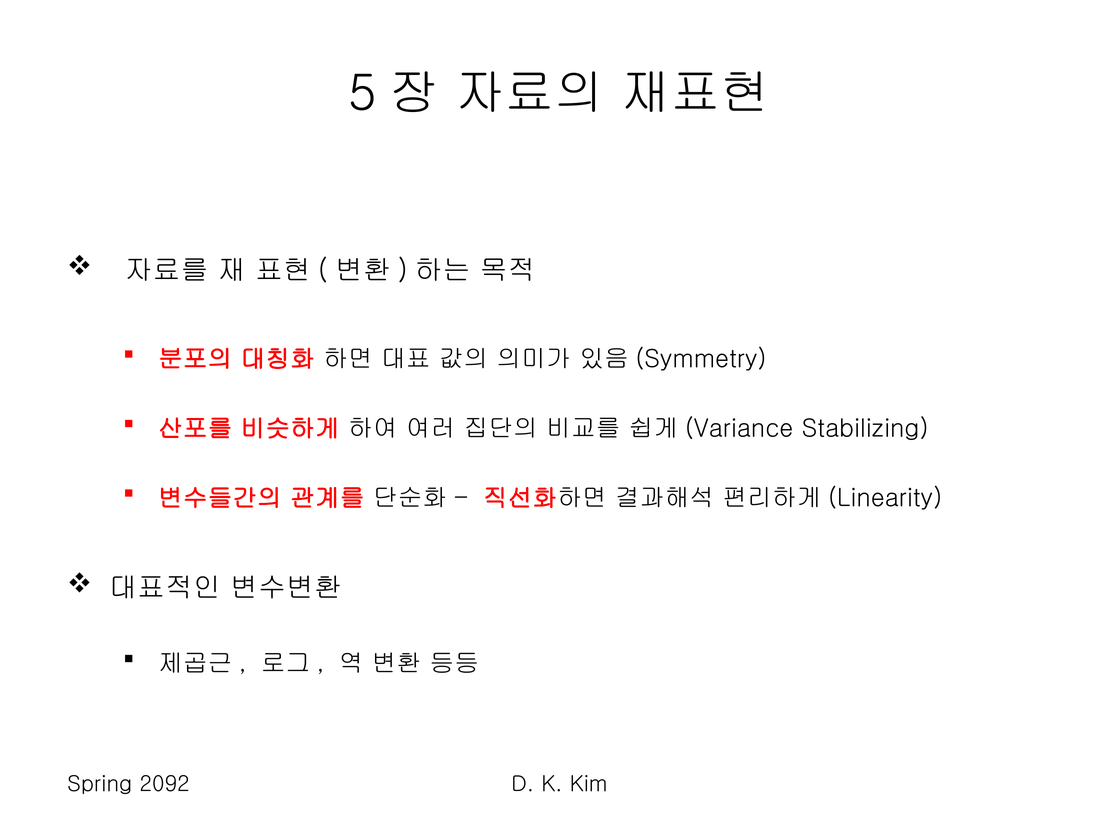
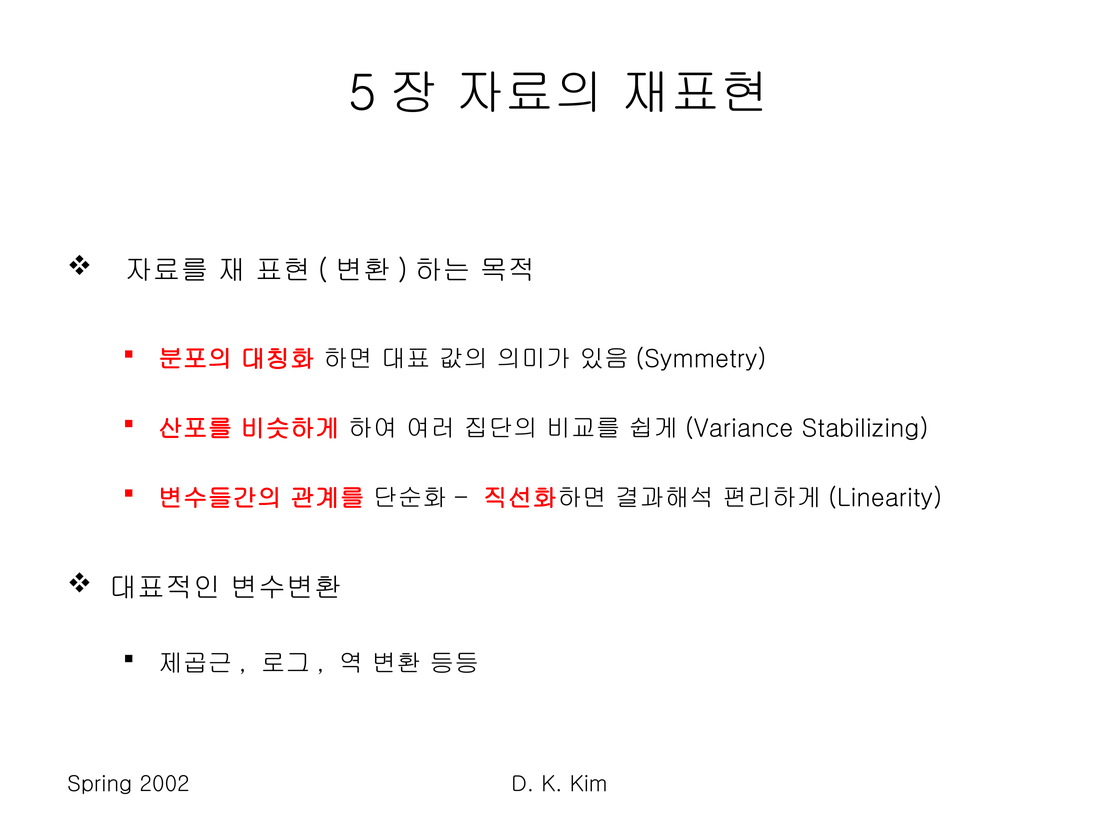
2092: 2092 -> 2002
